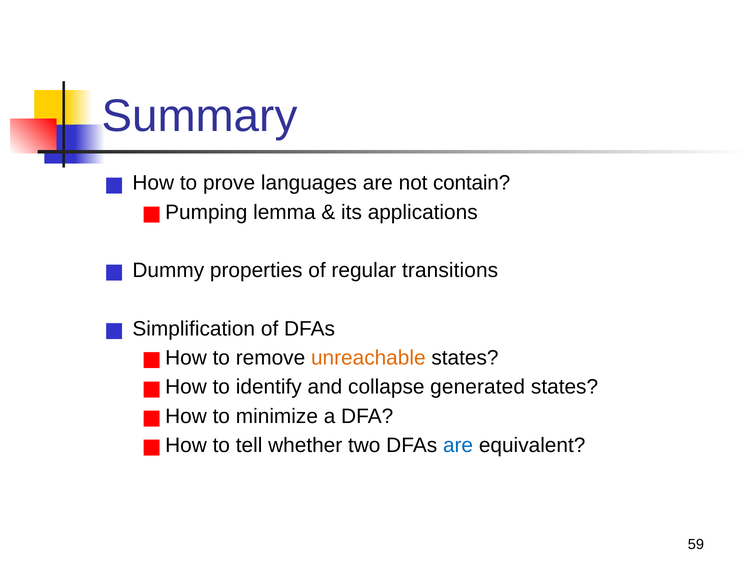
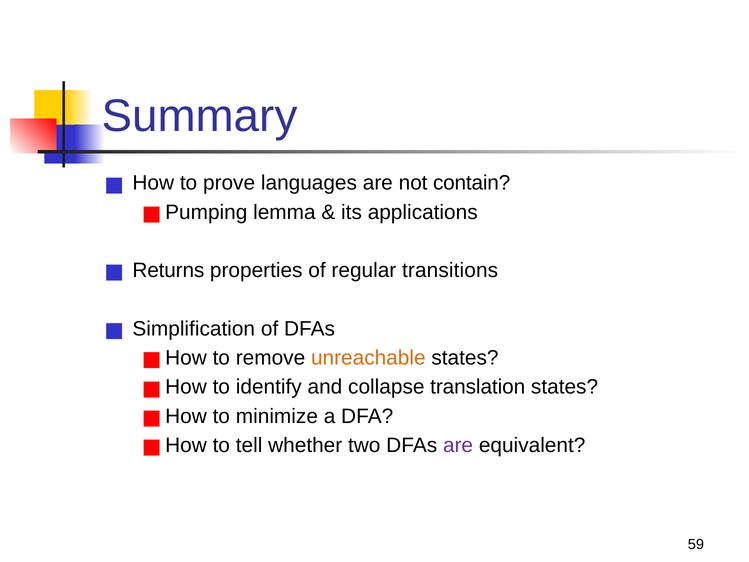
Dummy: Dummy -> Returns
generated: generated -> translation
are at (458, 445) colour: blue -> purple
